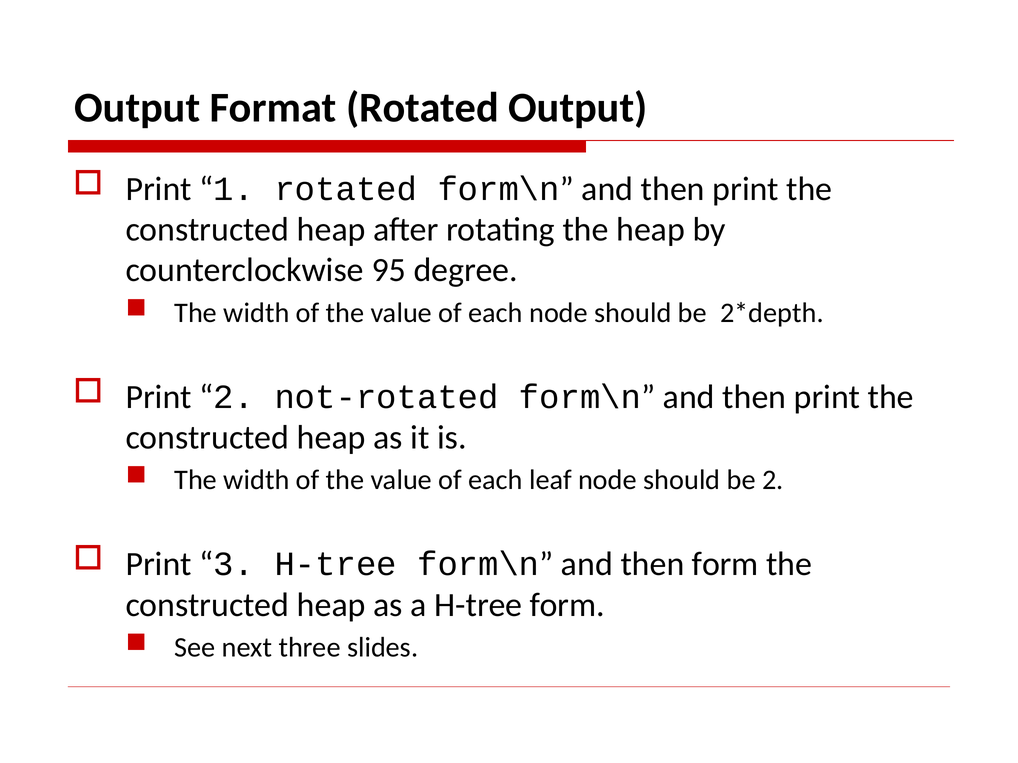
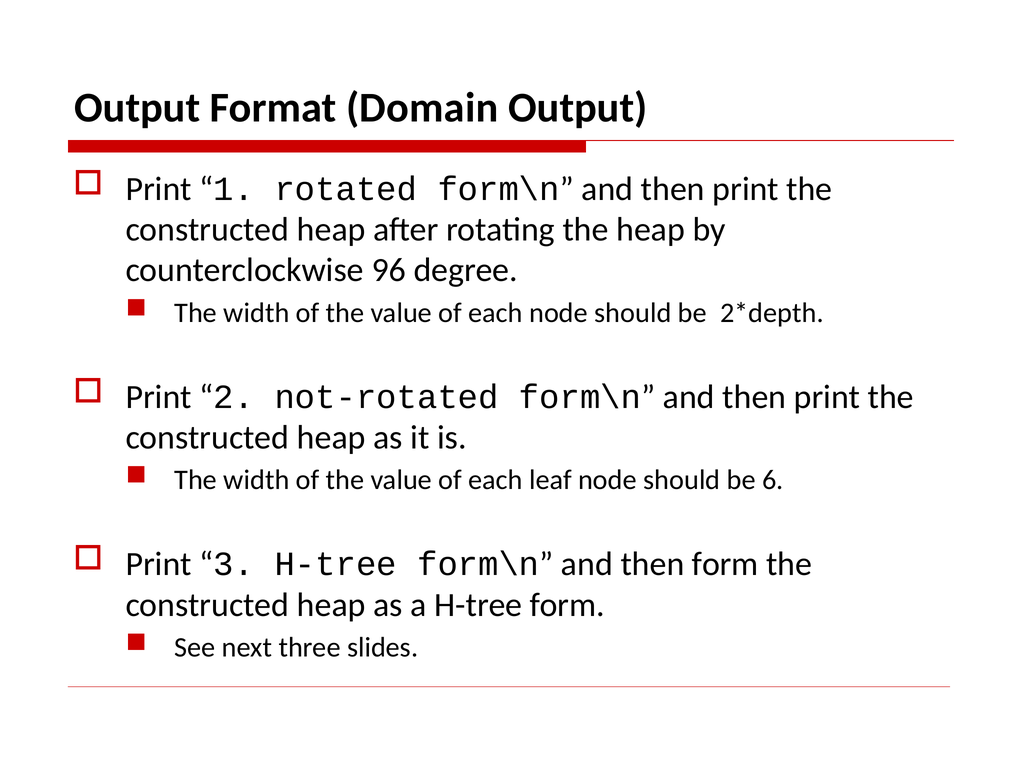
Format Rotated: Rotated -> Domain
95: 95 -> 96
be 2: 2 -> 6
